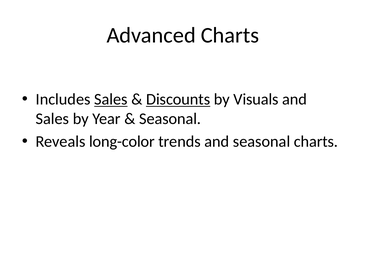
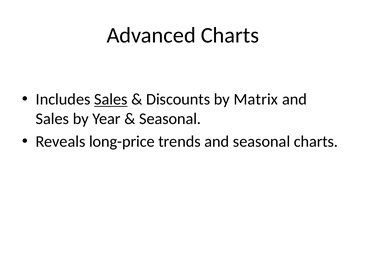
Discounts underline: present -> none
Visuals: Visuals -> Matrix
long-color: long-color -> long-price
